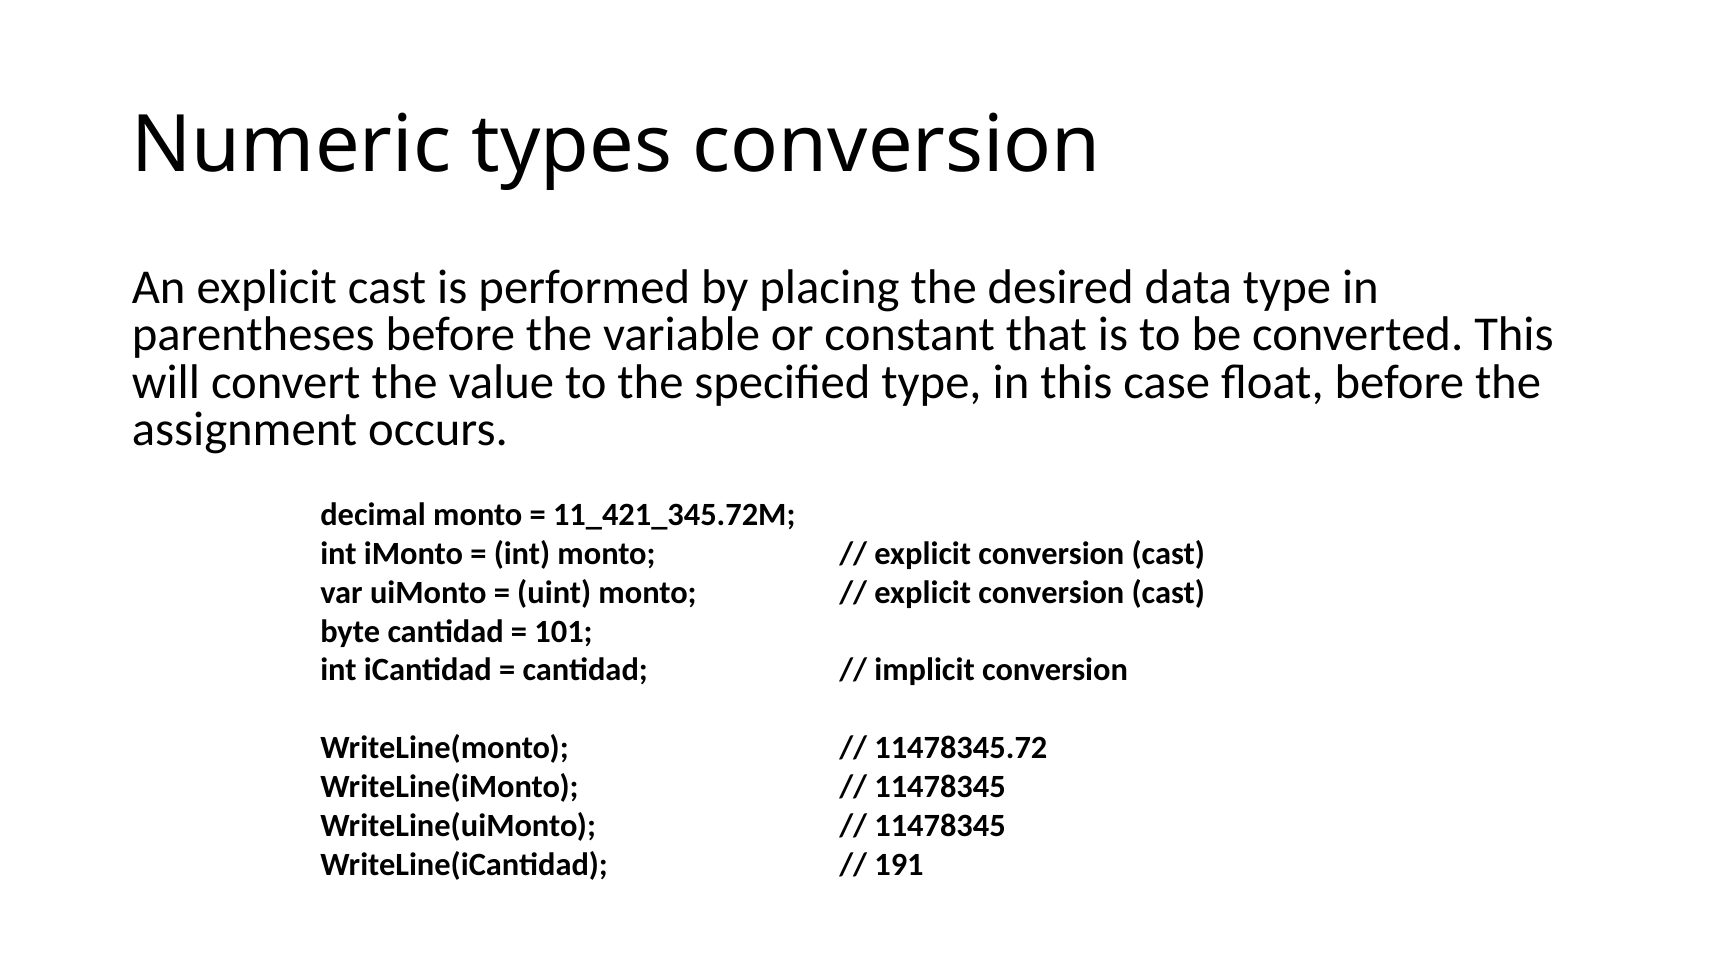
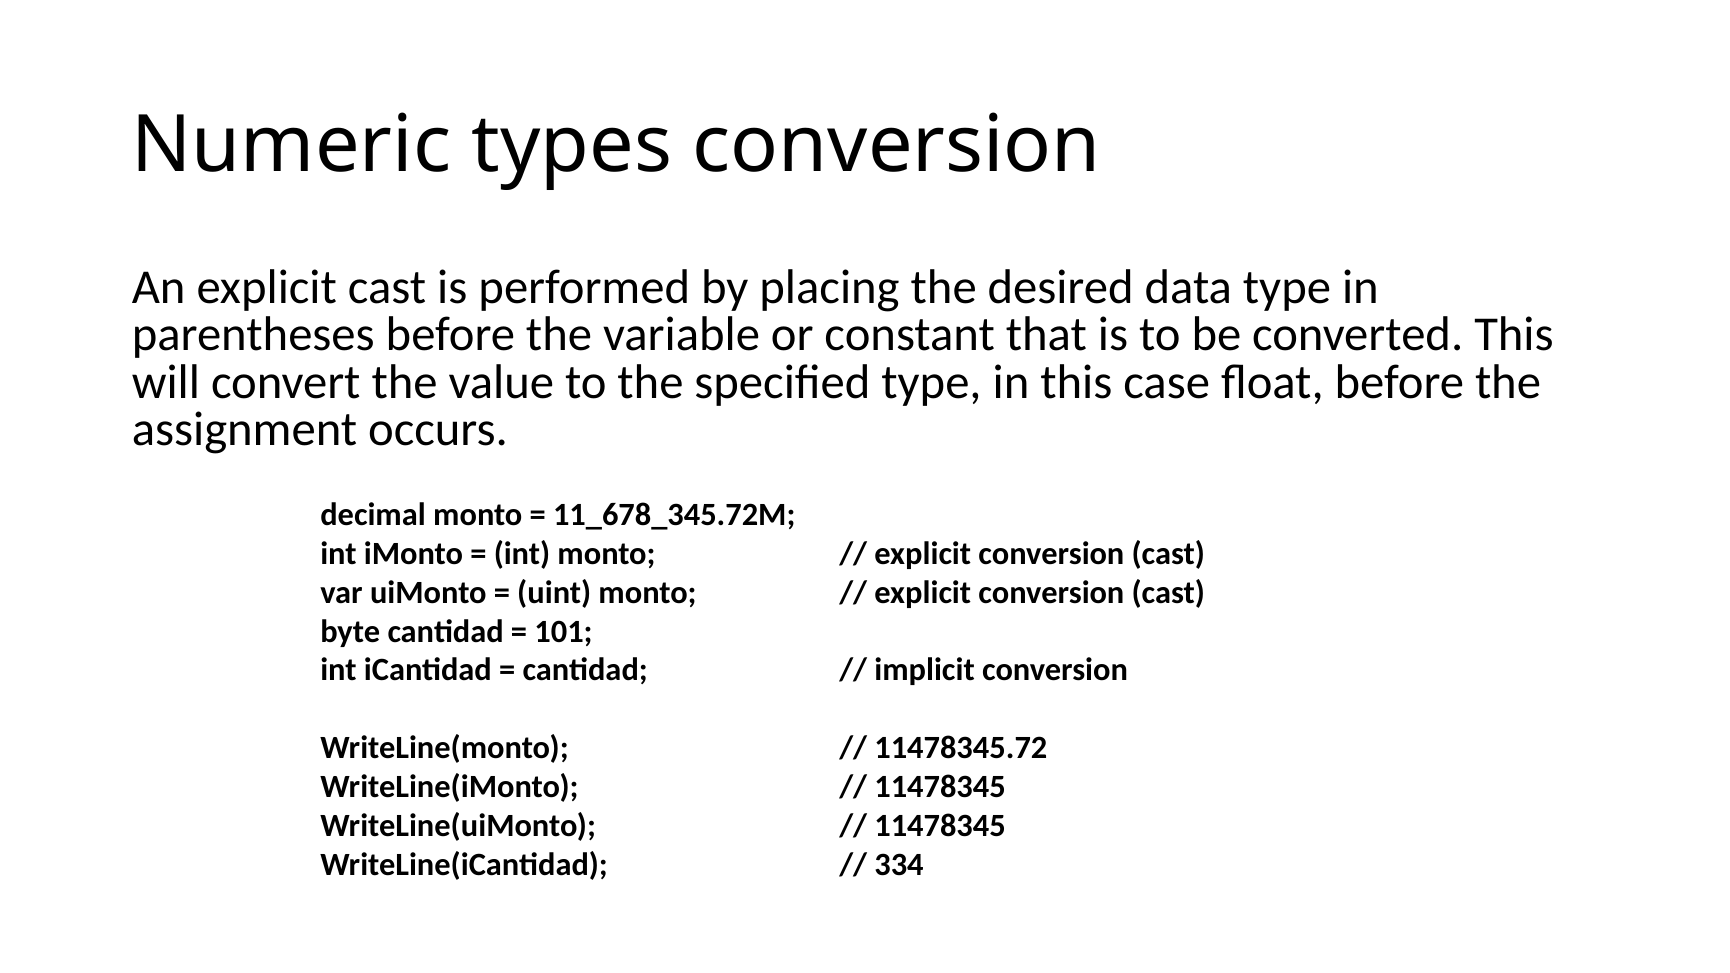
11_421_345.72M: 11_421_345.72M -> 11_678_345.72M
191: 191 -> 334
